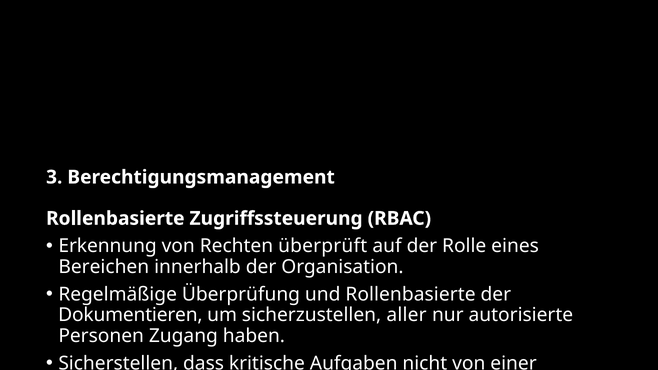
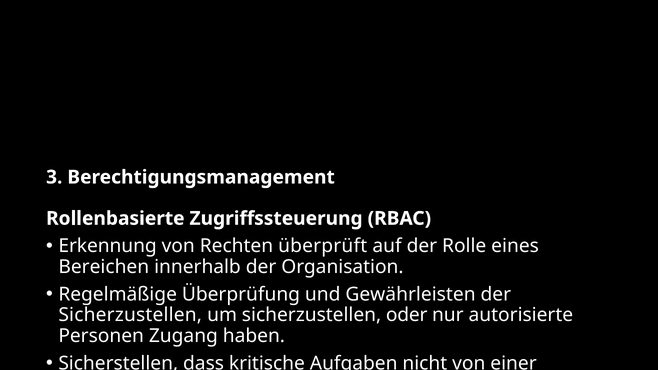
und Rollenbasierte: Rollenbasierte -> Gewährleisten
Dokumentieren at (130, 315): Dokumentieren -> Sicherzustellen
aller: aller -> oder
